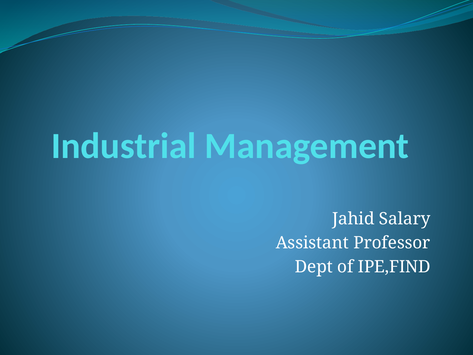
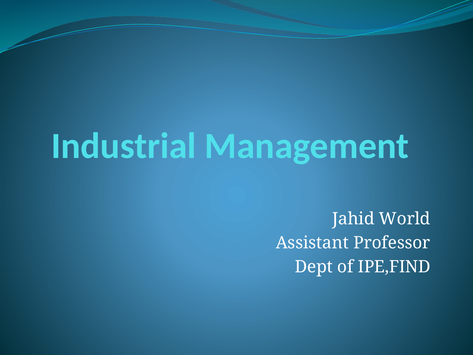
Salary: Salary -> World
